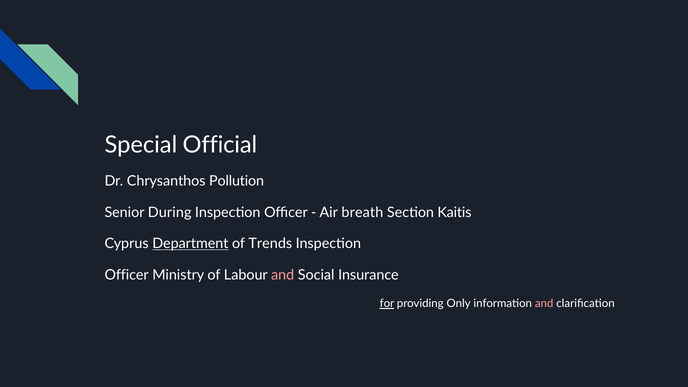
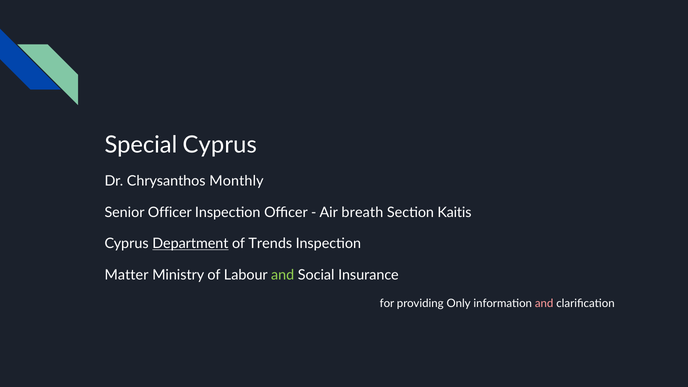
Special Official: Official -> Cyprus
Pollution: Pollution -> Monthly
Senior During: During -> Officer
Officer at (127, 275): Officer -> Matter
and at (283, 275) colour: pink -> light green
for underline: present -> none
